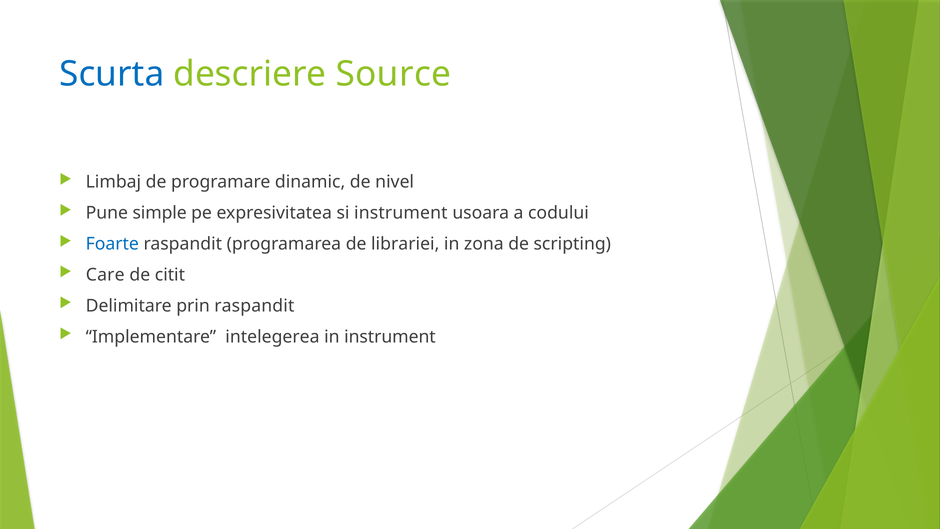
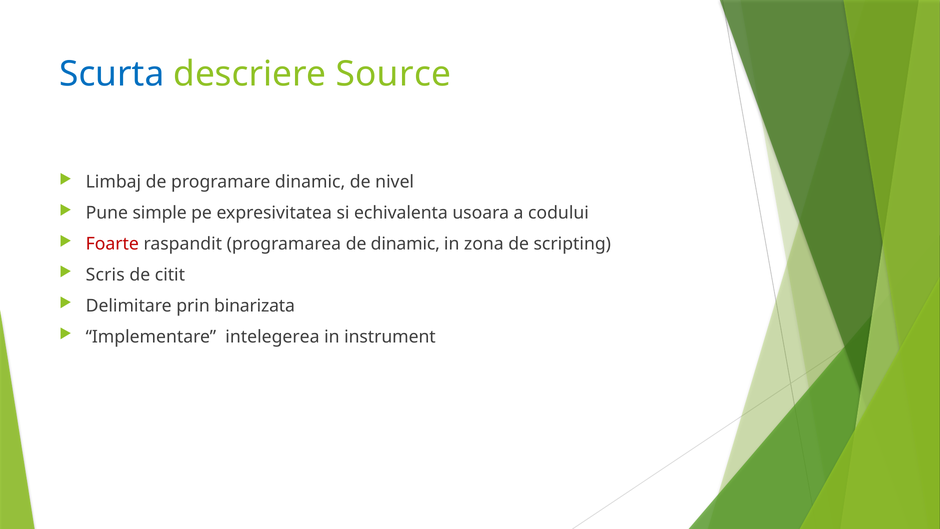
si instrument: instrument -> echivalenta
Foarte colour: blue -> red
de librariei: librariei -> dinamic
Care: Care -> Scris
prin raspandit: raspandit -> binarizata
